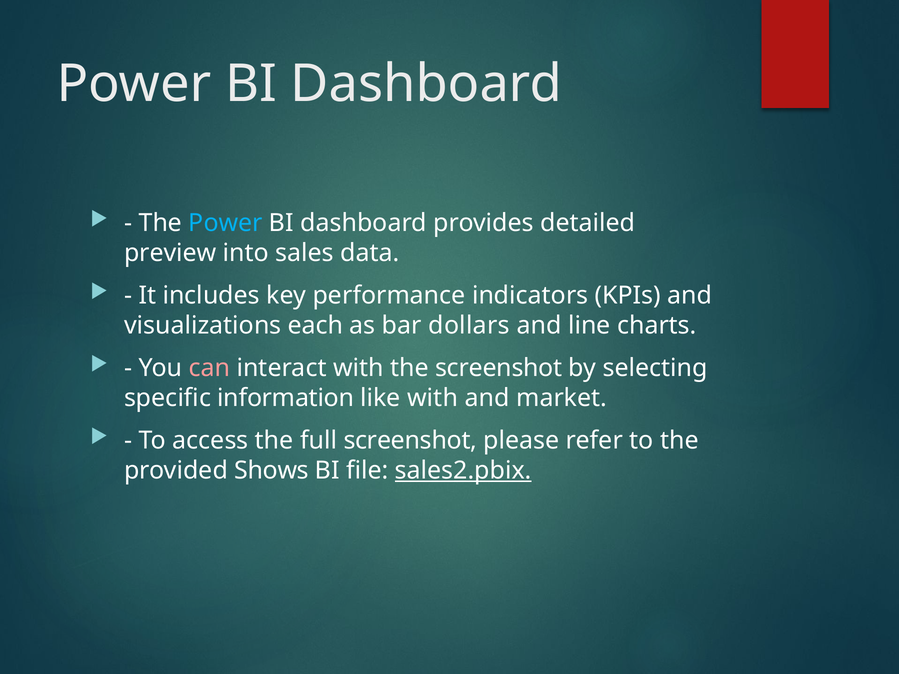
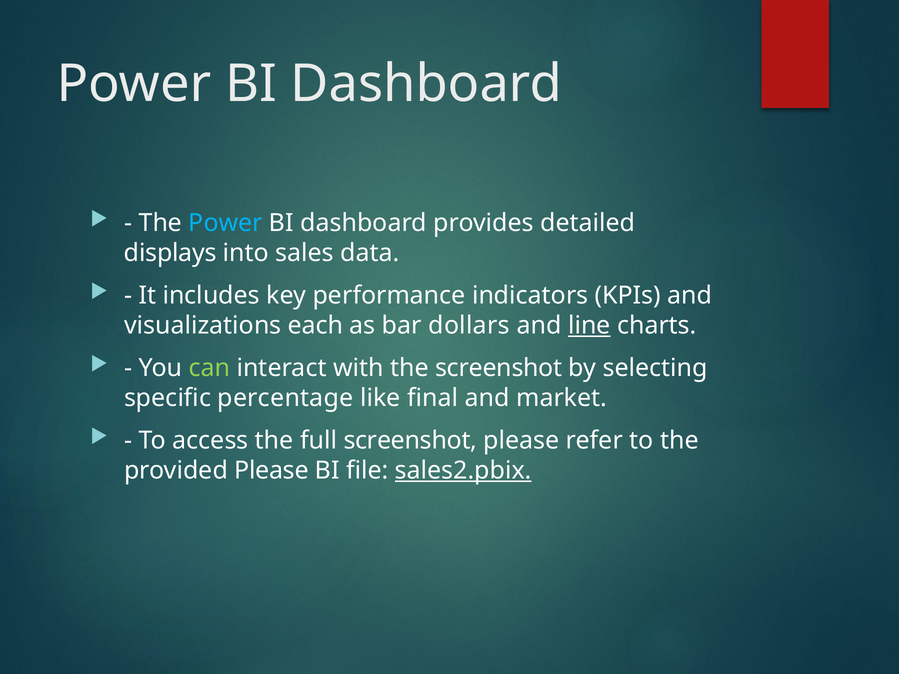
preview: preview -> displays
line underline: none -> present
can colour: pink -> light green
information: information -> percentage
like with: with -> final
provided Shows: Shows -> Please
